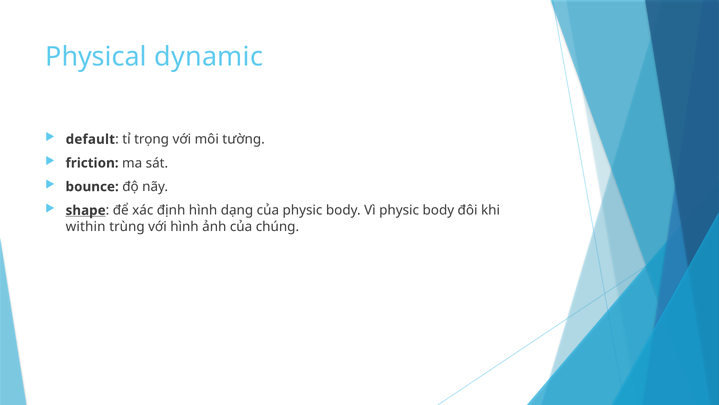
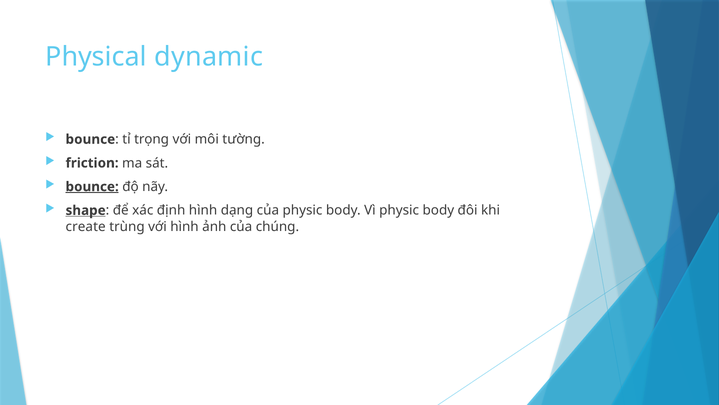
default at (90, 139): default -> bounce
bounce at (92, 186) underline: none -> present
within: within -> create
